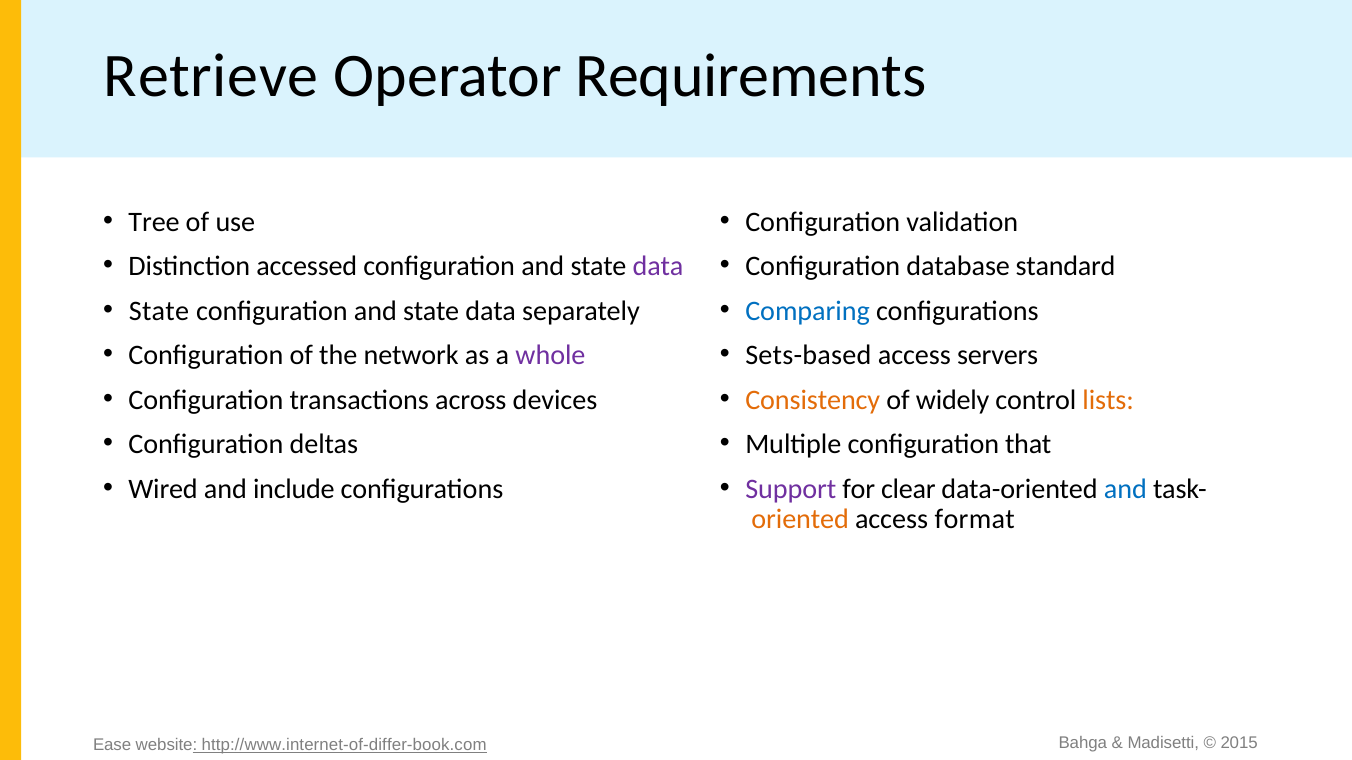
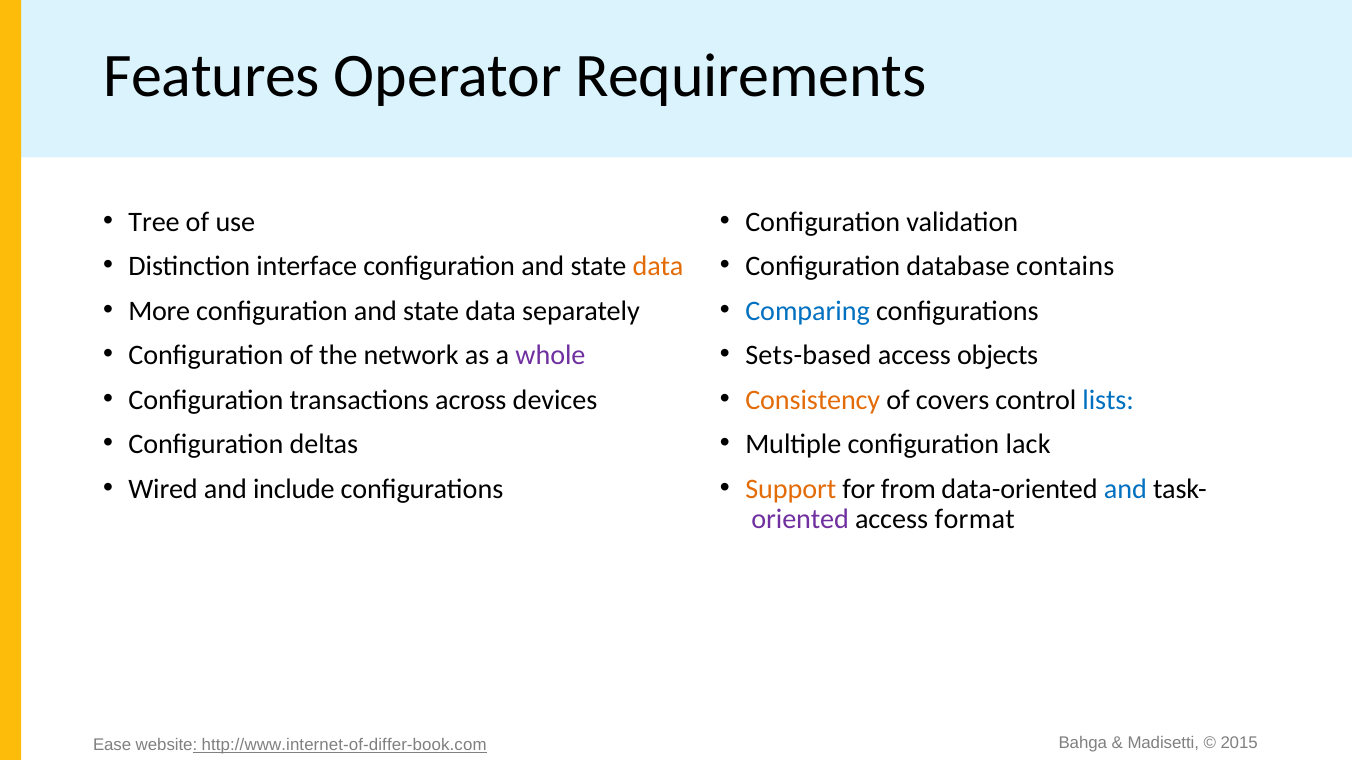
Retrieve: Retrieve -> Features
accessed: accessed -> interface
data at (658, 266) colour: purple -> orange
standard: standard -> contains
State at (159, 311): State -> More
servers: servers -> objects
widely: widely -> covers
lists colour: orange -> blue
that: that -> lack
Support colour: purple -> orange
clear: clear -> from
oriented colour: orange -> purple
